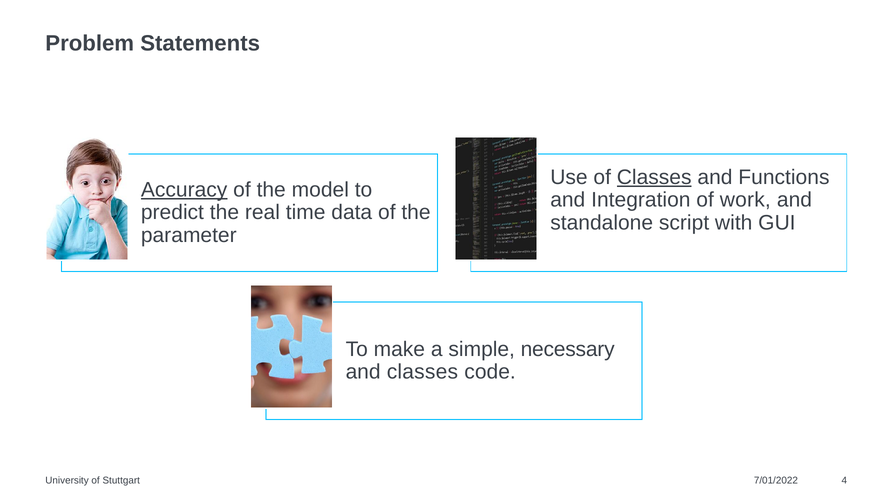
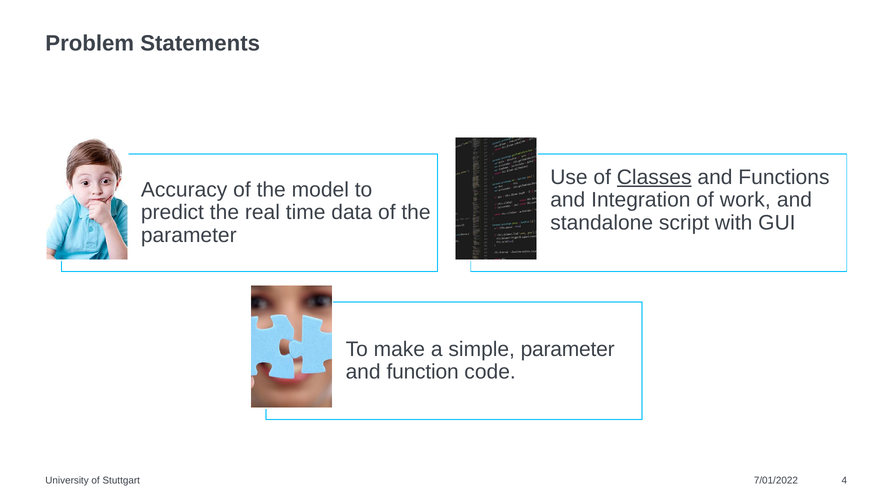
Accuracy underline: present -> none
simple necessary: necessary -> parameter
and classes: classes -> function
